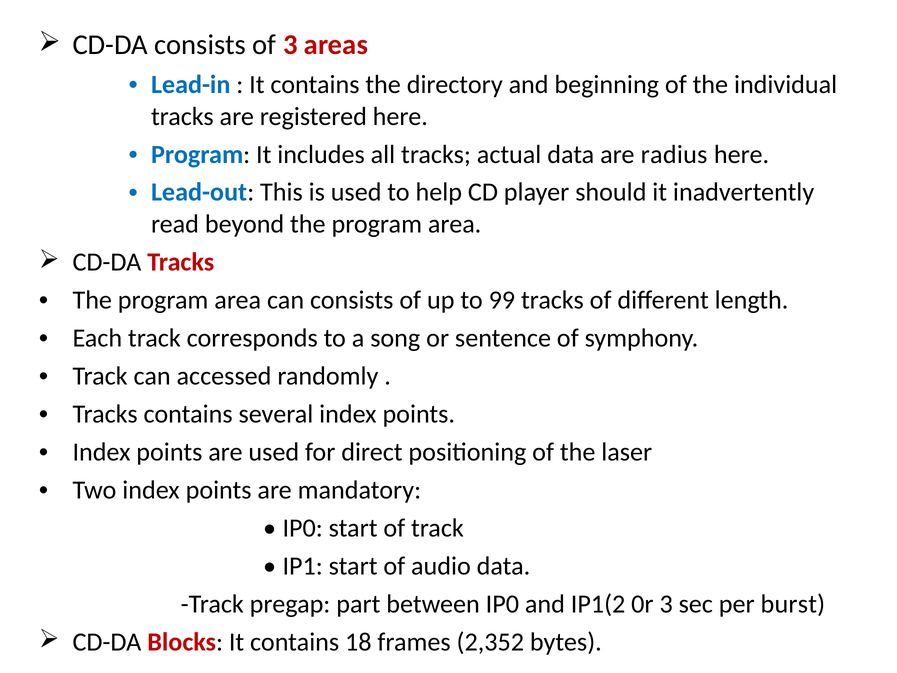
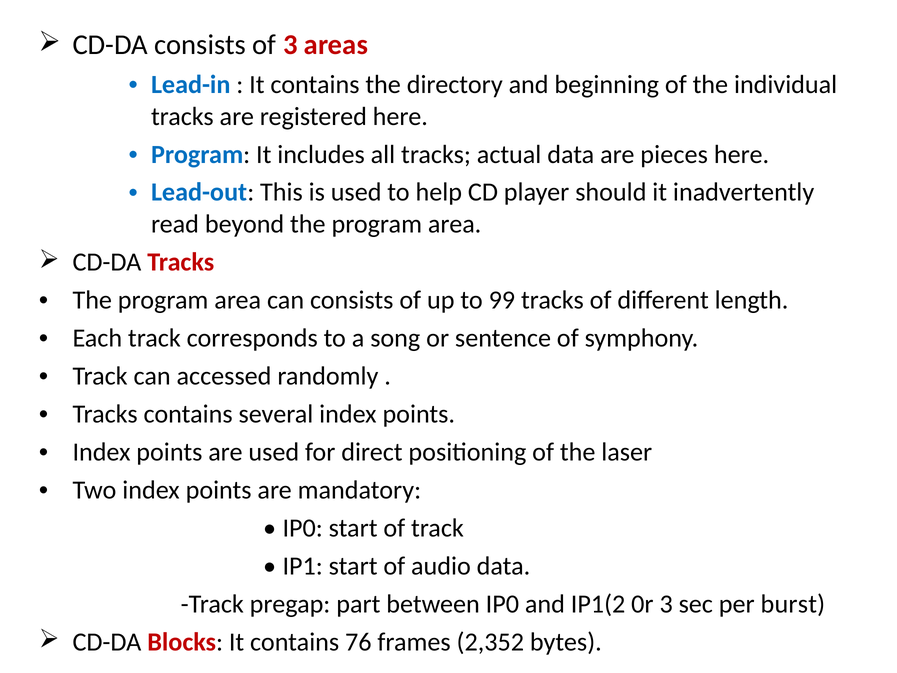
radius: radius -> pieces
18: 18 -> 76
